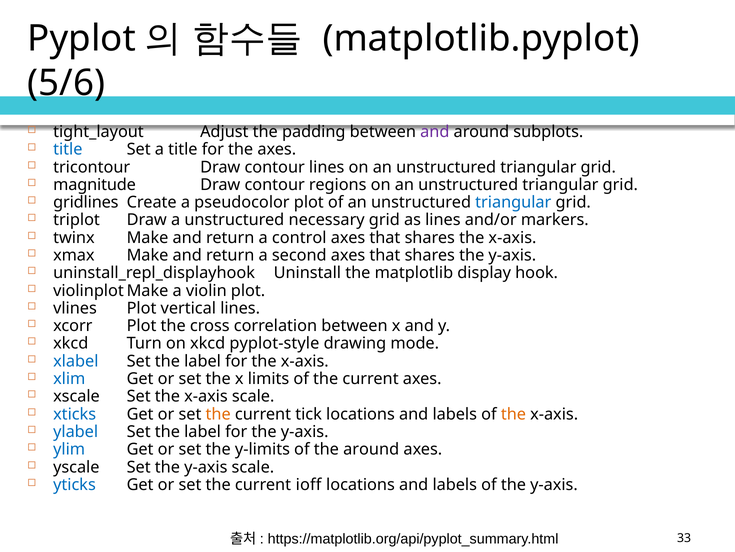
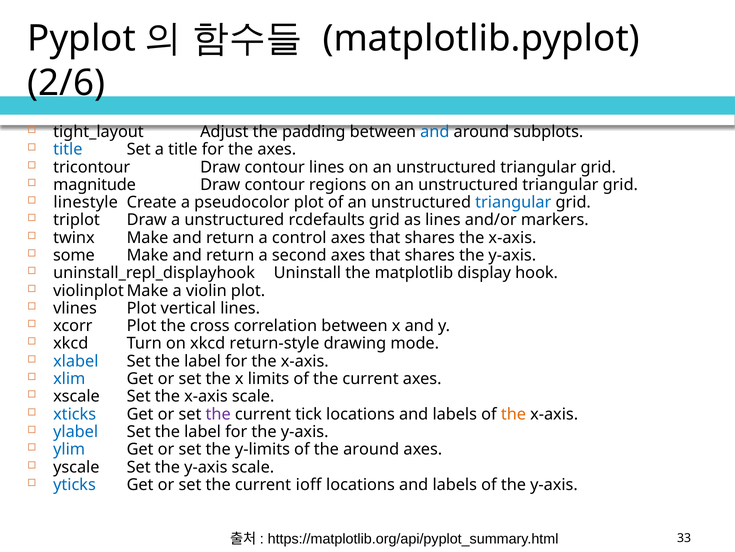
5/6: 5/6 -> 2/6
and at (435, 132) colour: purple -> blue
gridlines: gridlines -> linestyle
necessary: necessary -> rcdefaults
xmax: xmax -> some
pyplot-style: pyplot-style -> return-style
the at (218, 414) colour: orange -> purple
